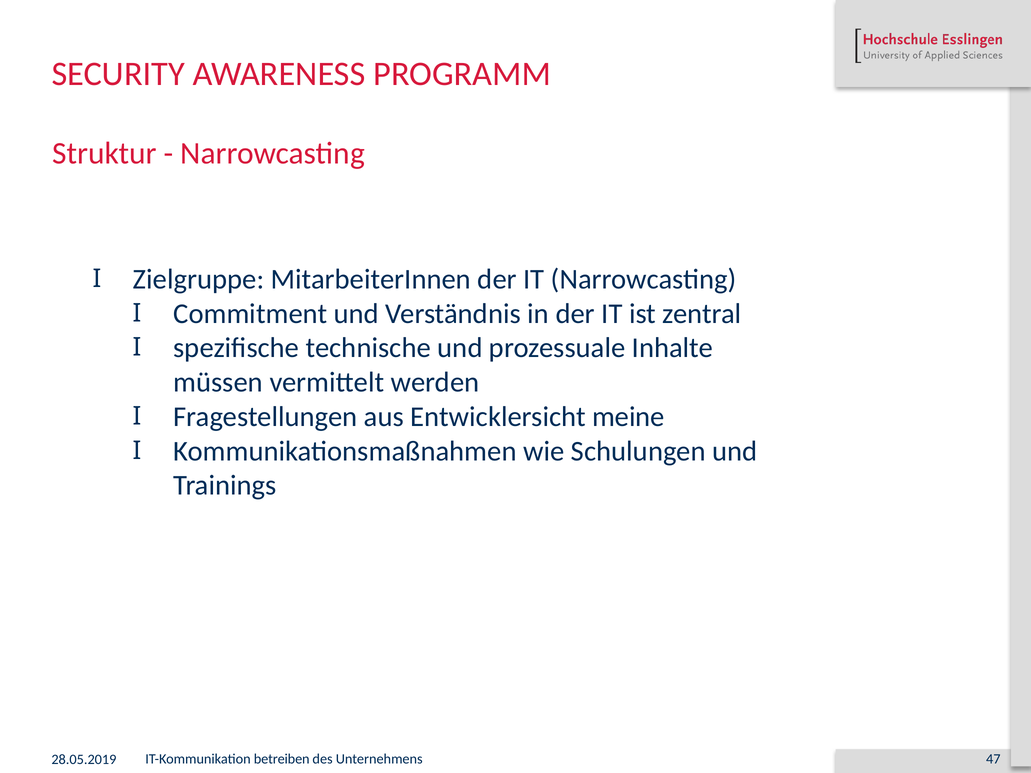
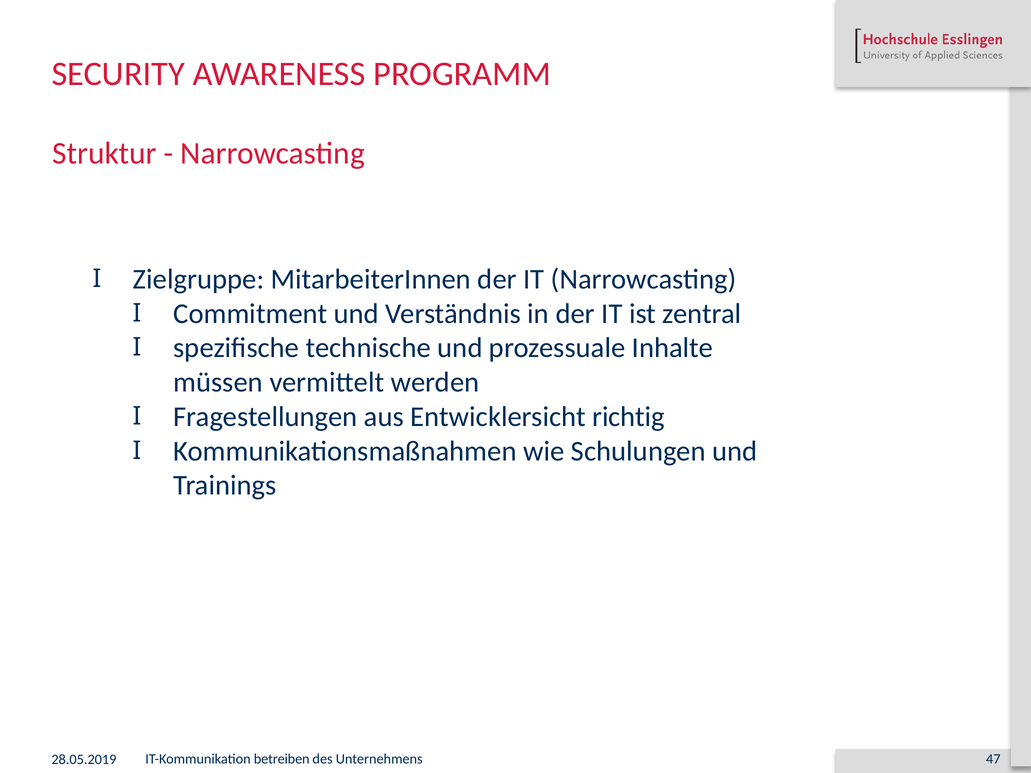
meine: meine -> richtig
